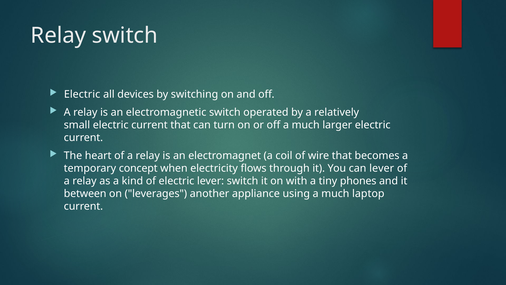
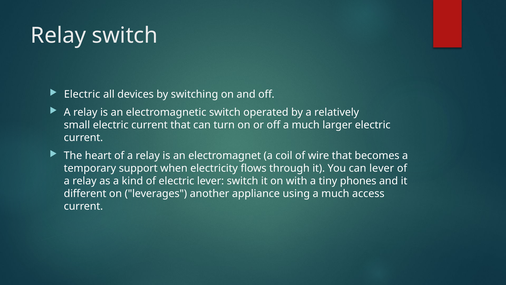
concept: concept -> support
between: between -> different
laptop: laptop -> access
